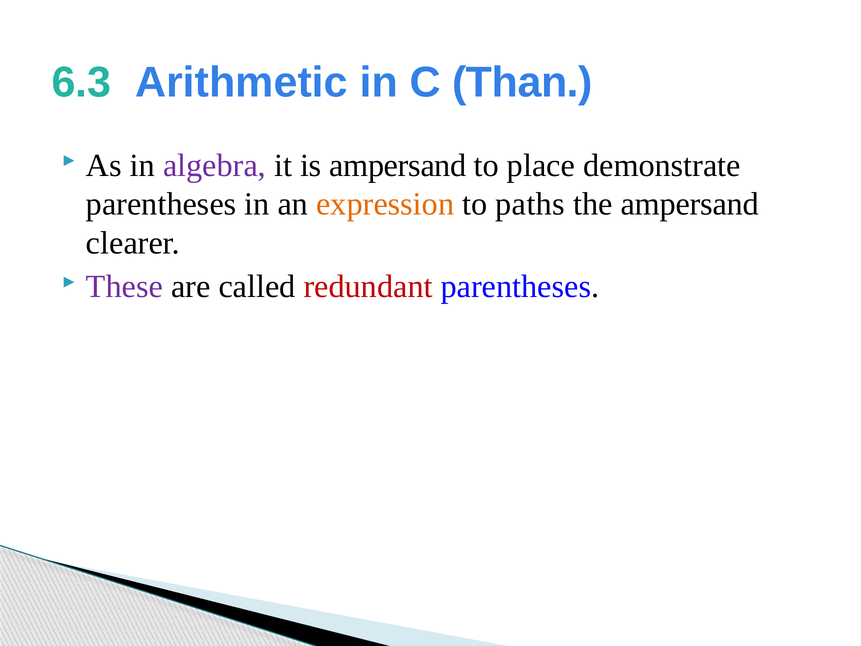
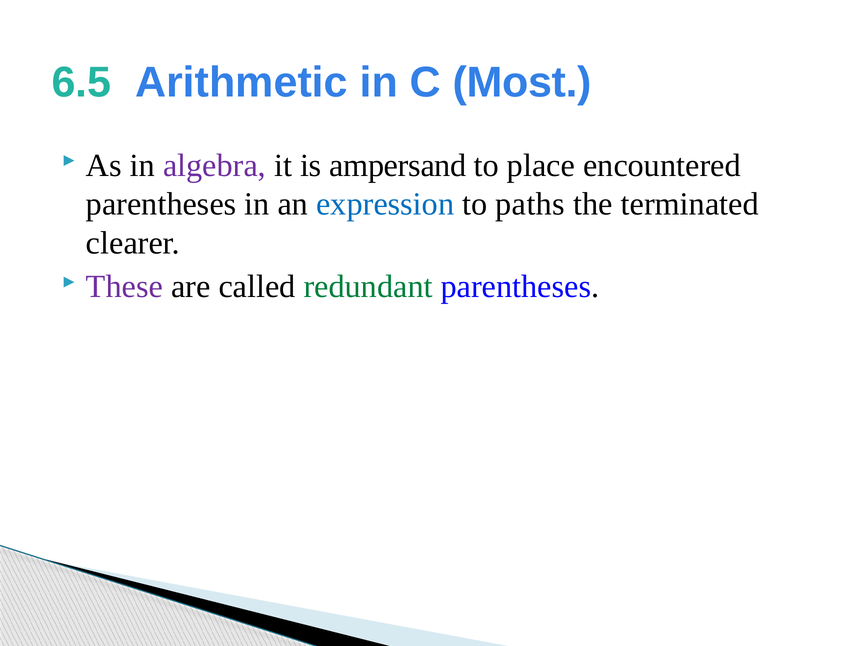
6.3: 6.3 -> 6.5
Than: Than -> Most
demonstrate: demonstrate -> encountered
expression colour: orange -> blue
the ampersand: ampersand -> terminated
redundant colour: red -> green
